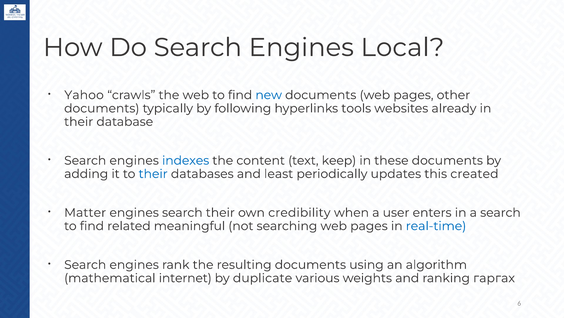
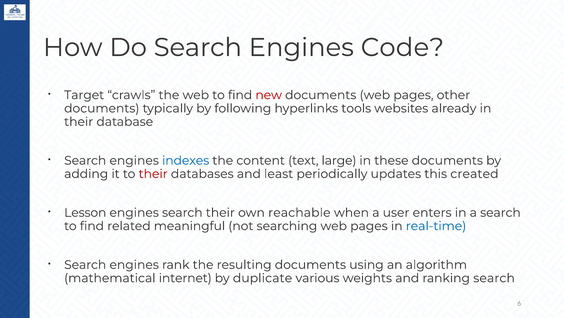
Local: Local -> Code
Yahoo: Yahoo -> Target
new colour: blue -> red
keep: keep -> large
their at (153, 173) colour: blue -> red
Matter: Matter -> Lesson
credibility: credibility -> reachable
ranking гаргах: гаргах -> search
